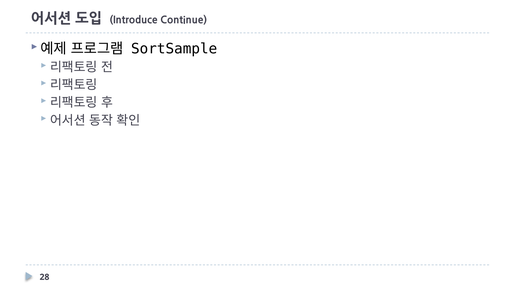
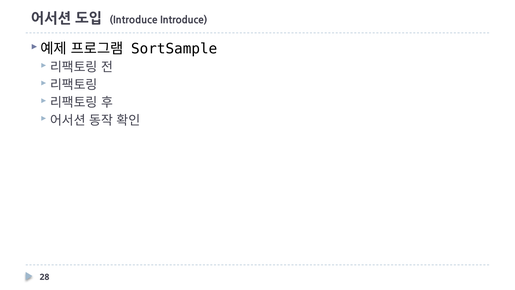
Introduce Continue: Continue -> Introduce
